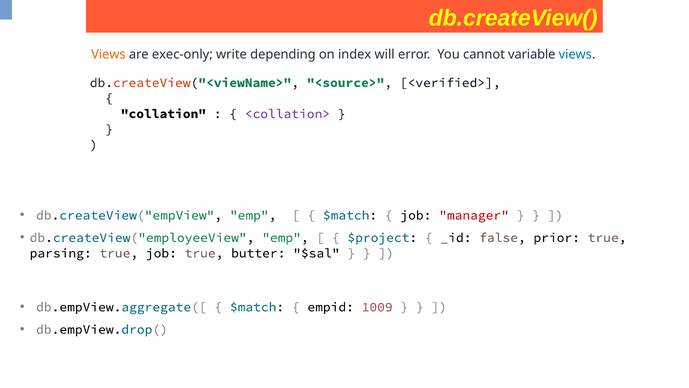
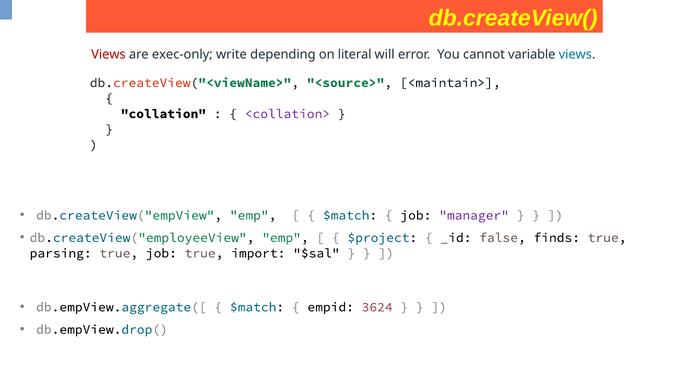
Views at (108, 54) colour: orange -> red
index: index -> literal
<verified>: <verified> -> <maintain>
manager colour: red -> purple
prior: prior -> finds
butter: butter -> import
1009: 1009 -> 3624
